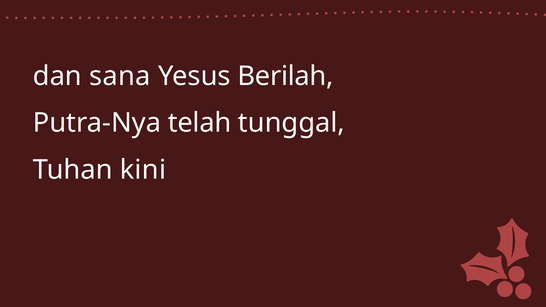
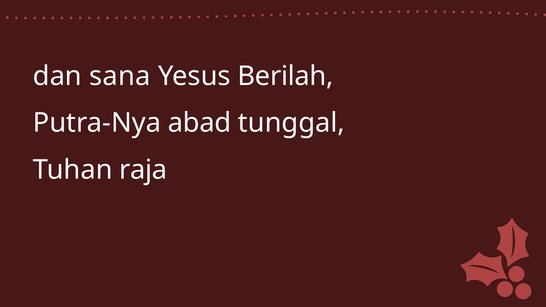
telah: telah -> abad
kini: kini -> raja
